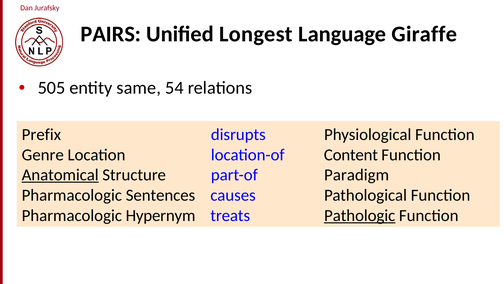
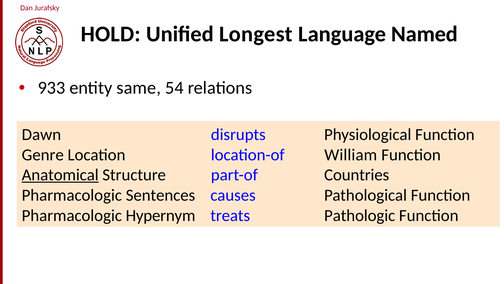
PAIRS: PAIRS -> HOLD
Giraffe: Giraffe -> Named
505: 505 -> 933
Prefix: Prefix -> Dawn
Content: Content -> William
Paradigm: Paradigm -> Countries
Pathologic underline: present -> none
